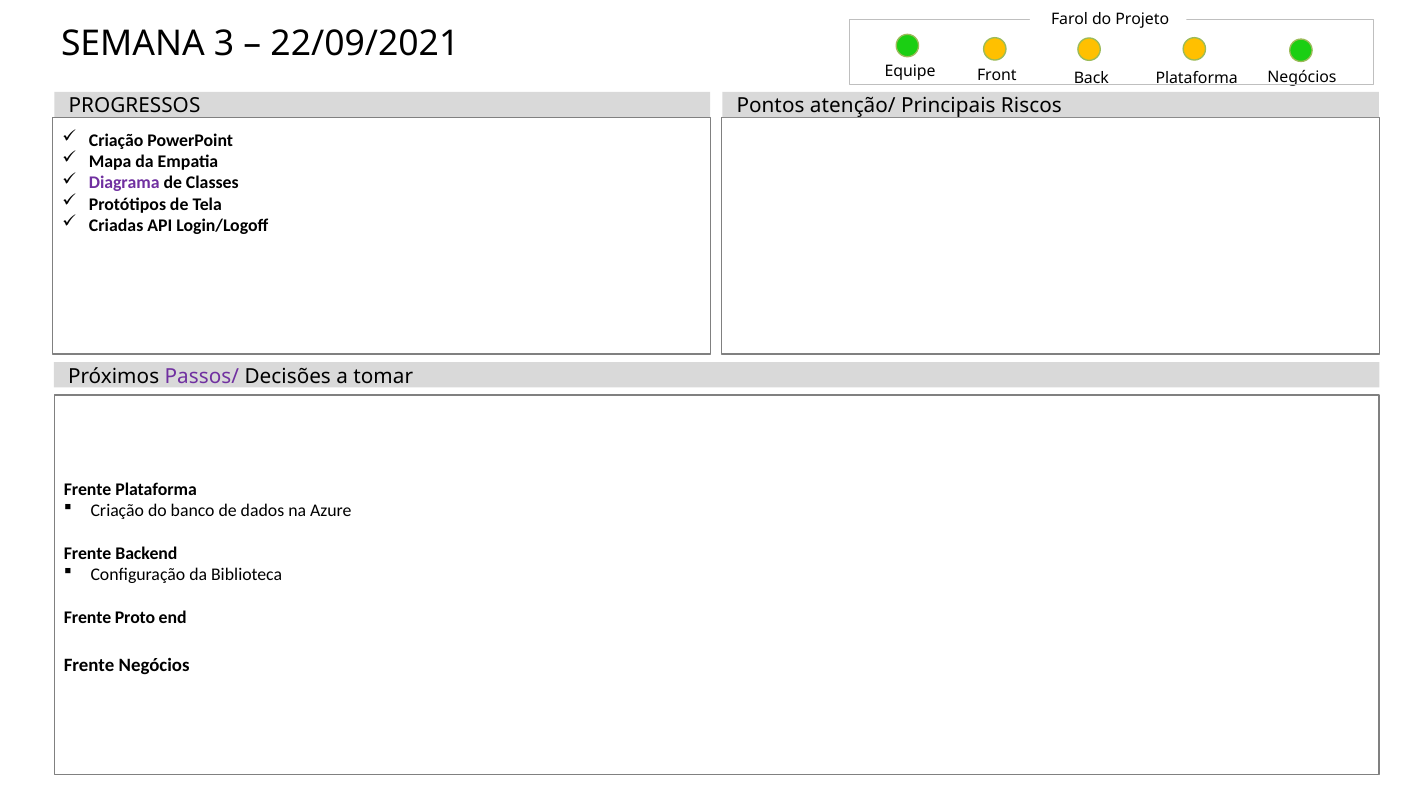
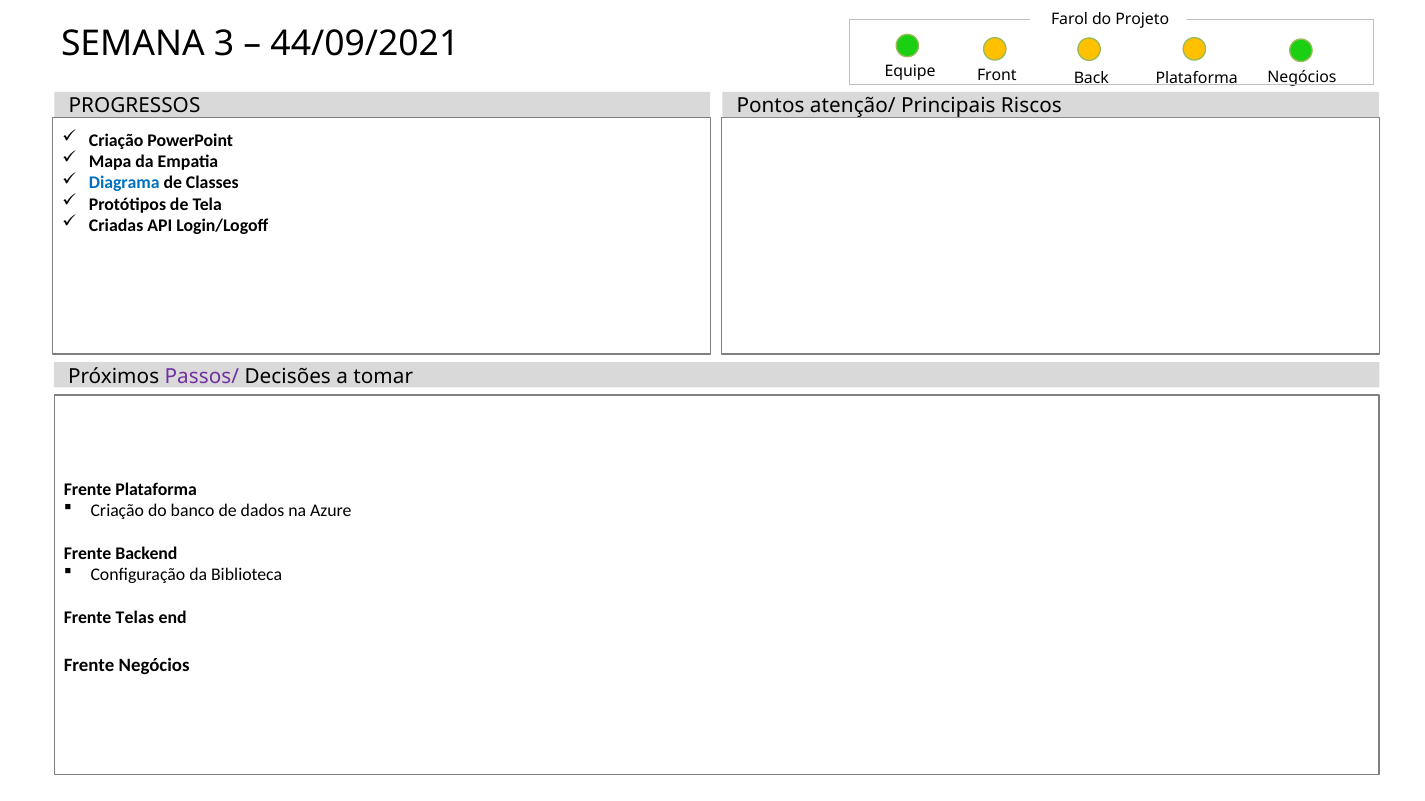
22/09/2021: 22/09/2021 -> 44/09/2021
Diagrama colour: purple -> blue
Proto: Proto -> Telas
